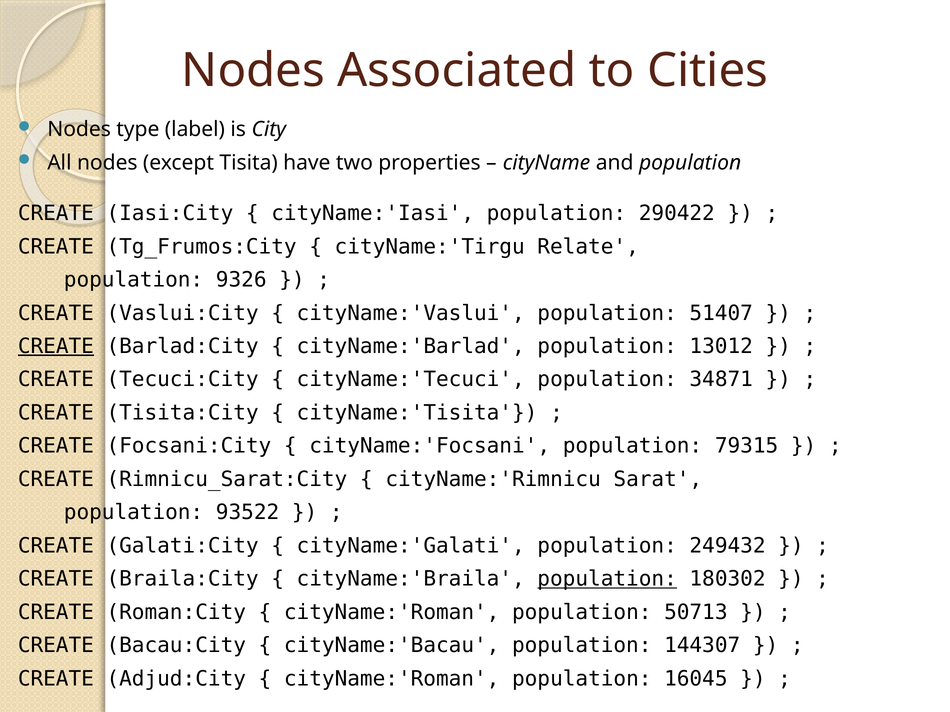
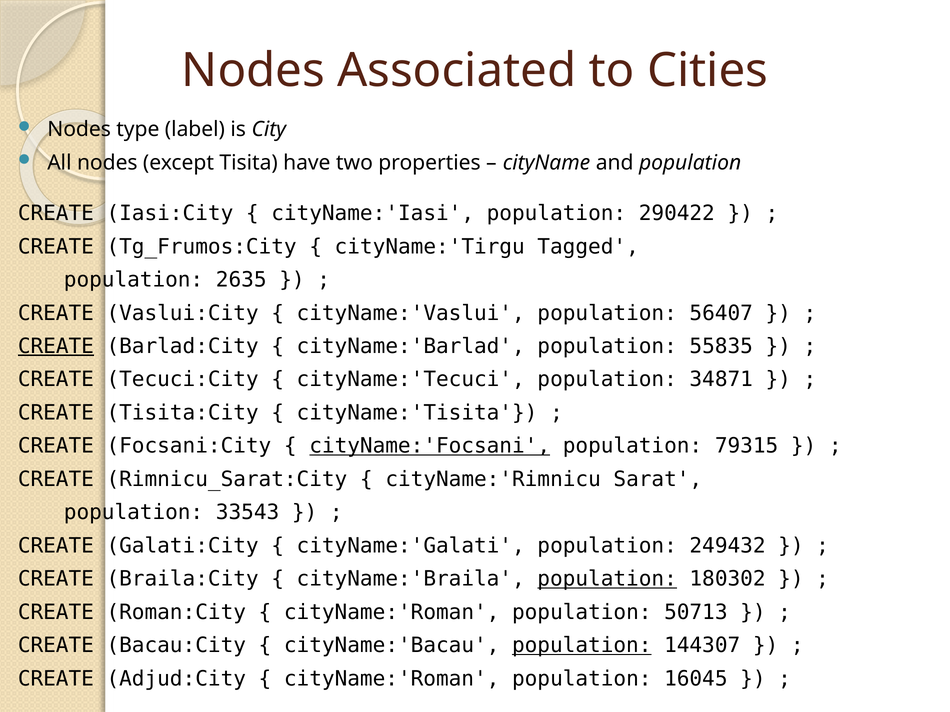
Relate: Relate -> Tagged
9326: 9326 -> 2635
51407: 51407 -> 56407
13012: 13012 -> 55835
cityName:'Focsani underline: none -> present
93522: 93522 -> 33543
population at (582, 646) underline: none -> present
